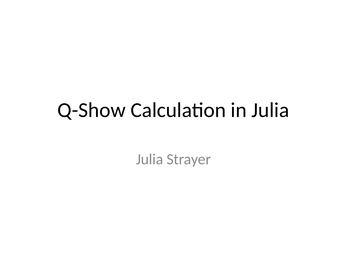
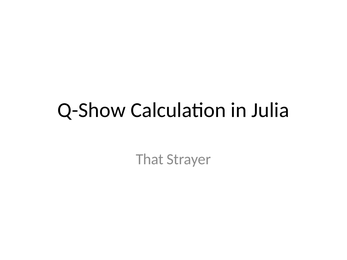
Julia at (150, 160): Julia -> That
